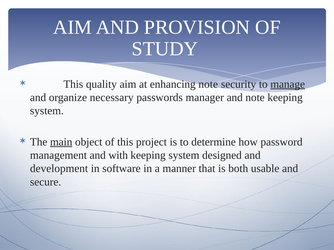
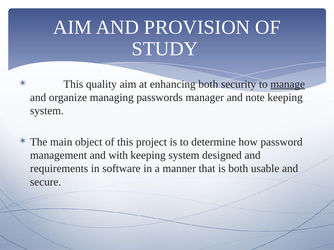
enhancing note: note -> both
necessary: necessary -> managing
main underline: present -> none
development: development -> requirements
